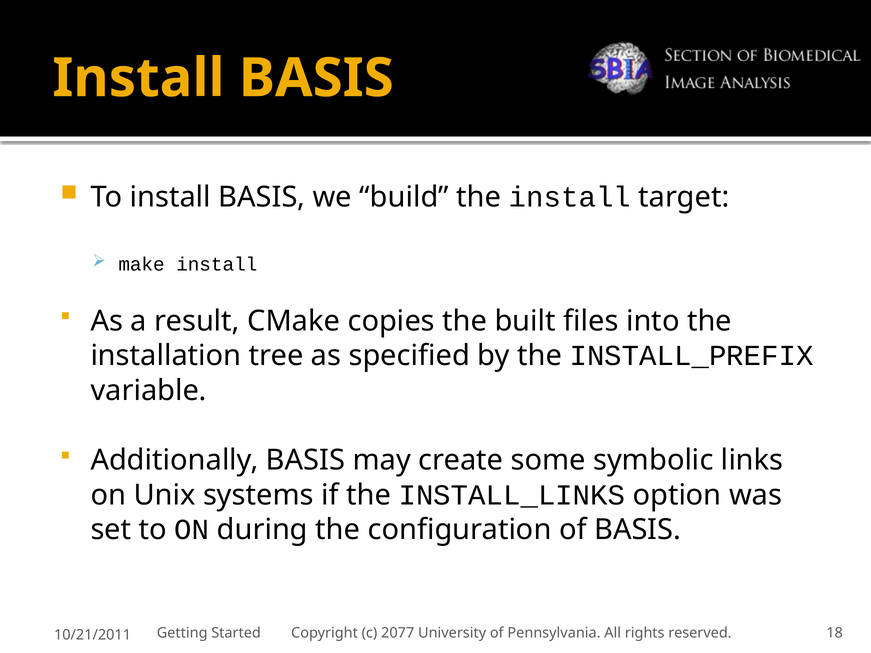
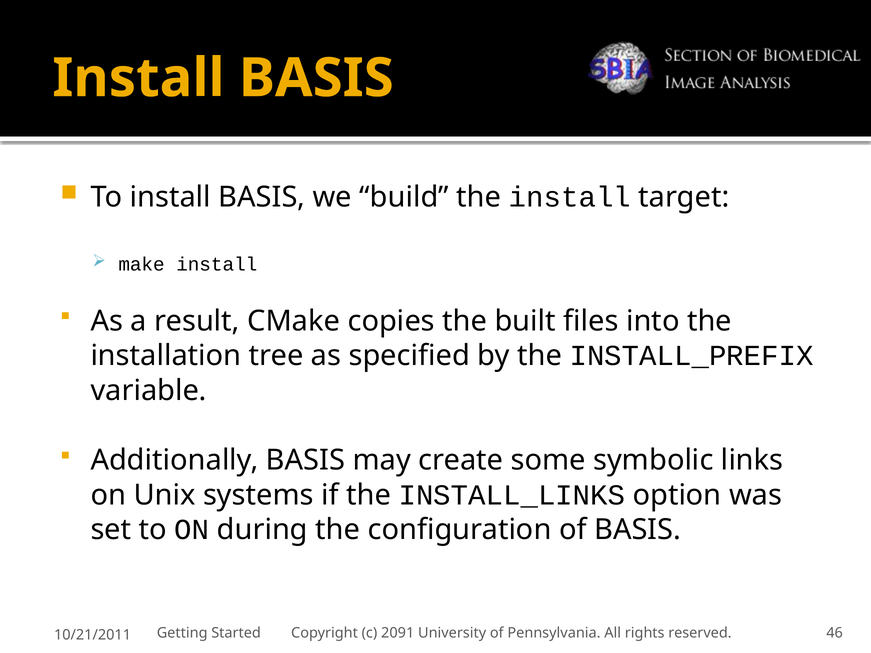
2077: 2077 -> 2091
18: 18 -> 46
